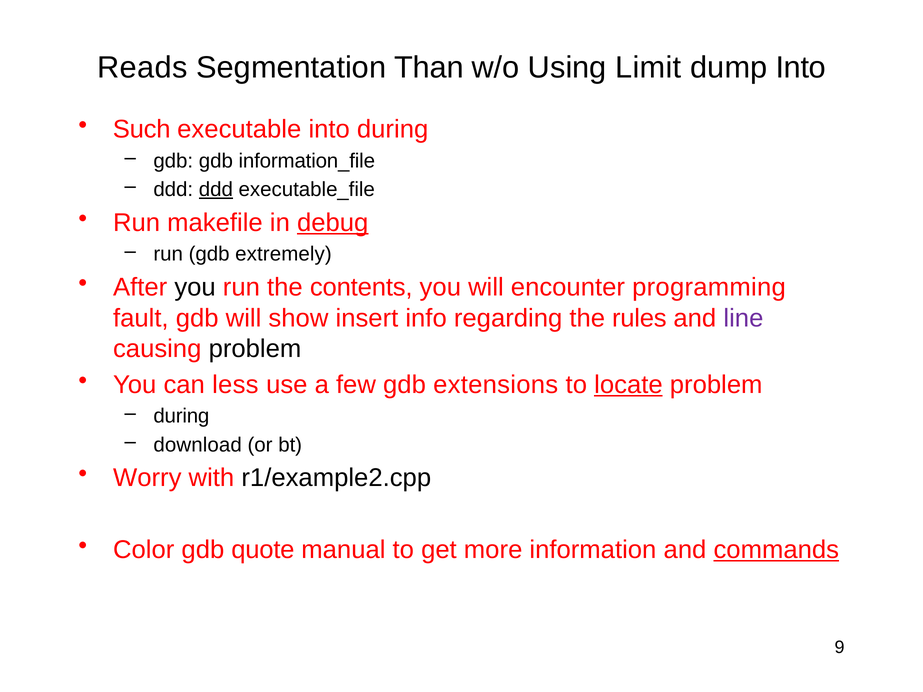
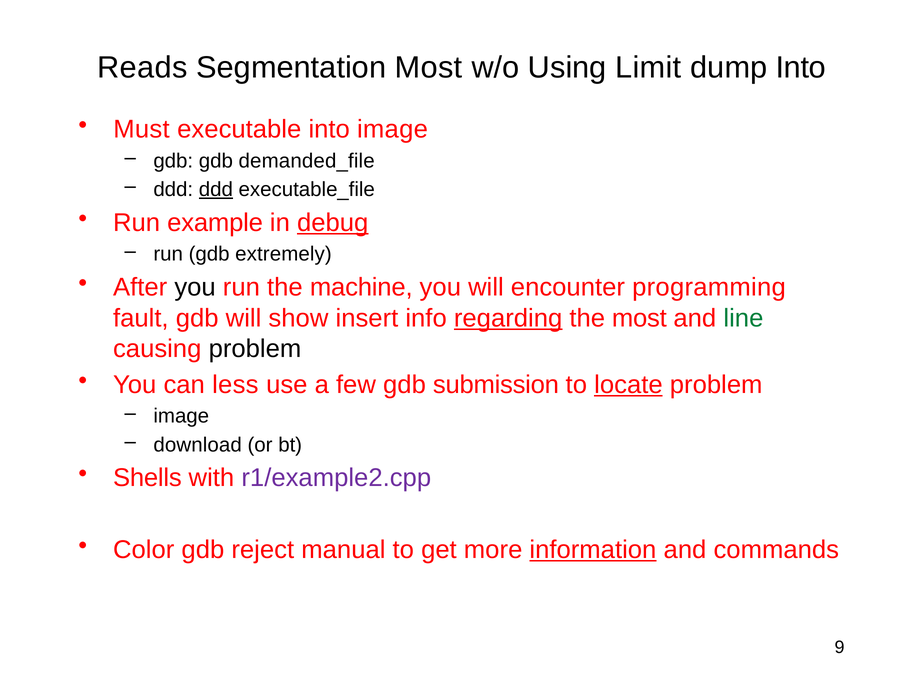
Segmentation Than: Than -> Most
Such: Such -> Must
into during: during -> image
information_file: information_file -> demanded_file
makefile: makefile -> example
contents: contents -> machine
regarding underline: none -> present
the rules: rules -> most
line colour: purple -> green
extensions: extensions -> submission
during at (181, 416): during -> image
Worry: Worry -> Shells
r1/example2.cpp colour: black -> purple
quote: quote -> reject
information underline: none -> present
commands underline: present -> none
